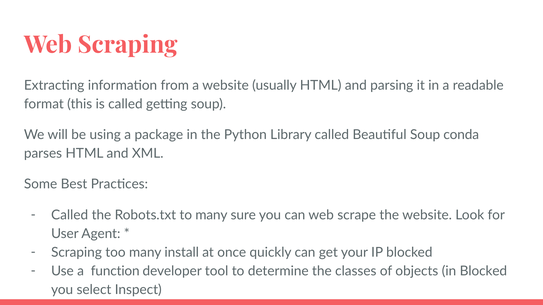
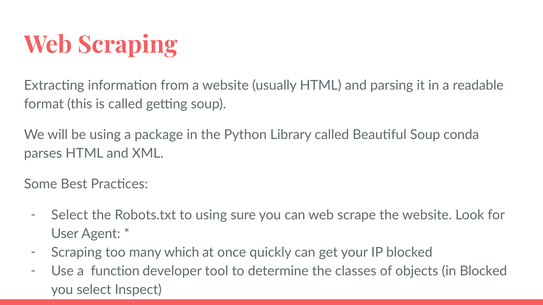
Called at (70, 215): Called -> Select
to many: many -> using
install: install -> which
